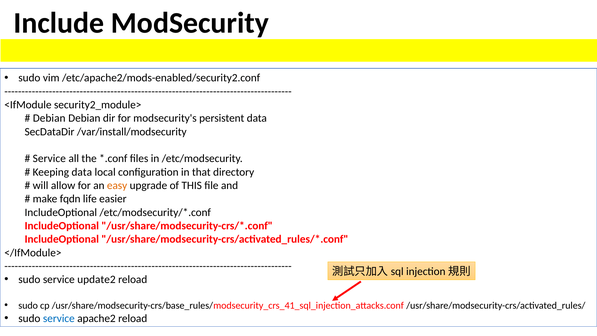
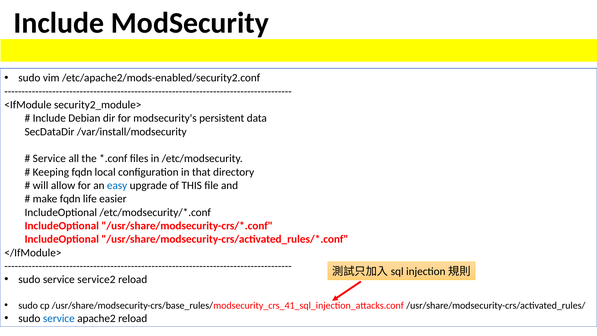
Debian at (49, 118): Debian -> Include
Keeping data: data -> fqdn
easy colour: orange -> blue
update2: update2 -> service2
